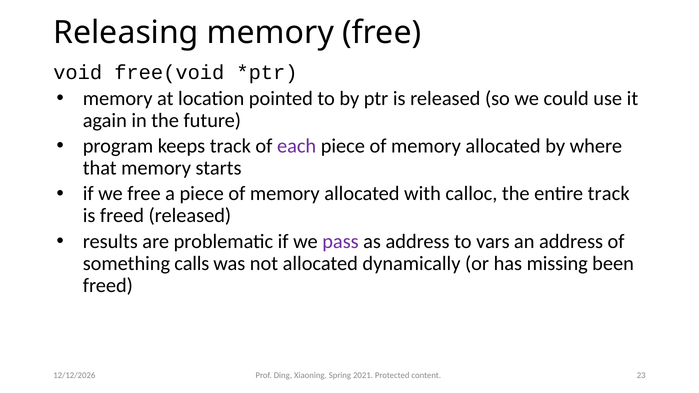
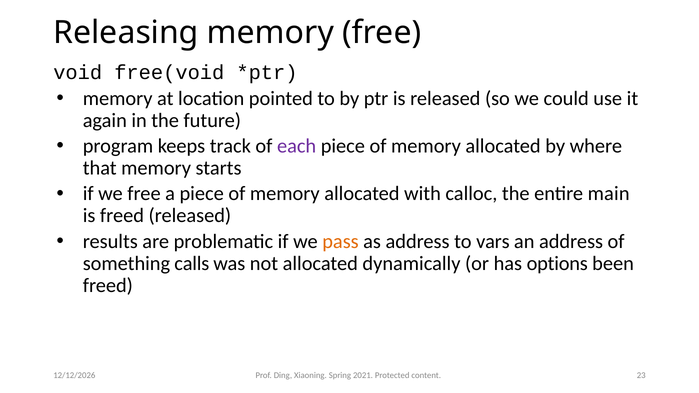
entire track: track -> main
pass colour: purple -> orange
missing: missing -> options
